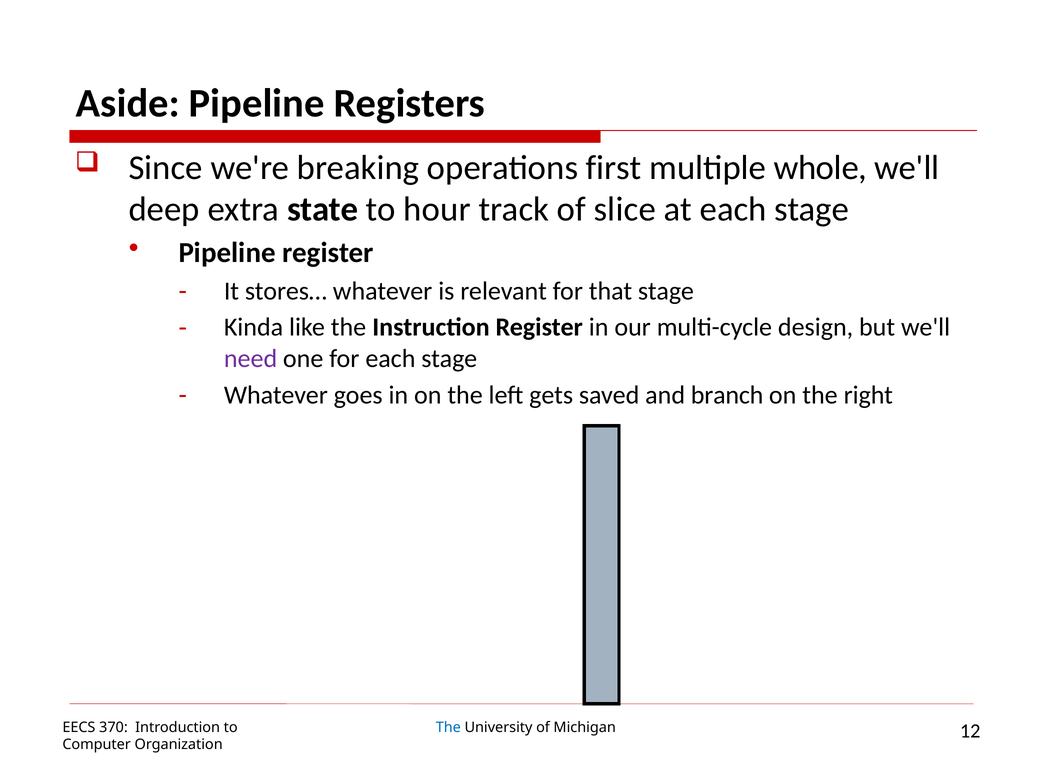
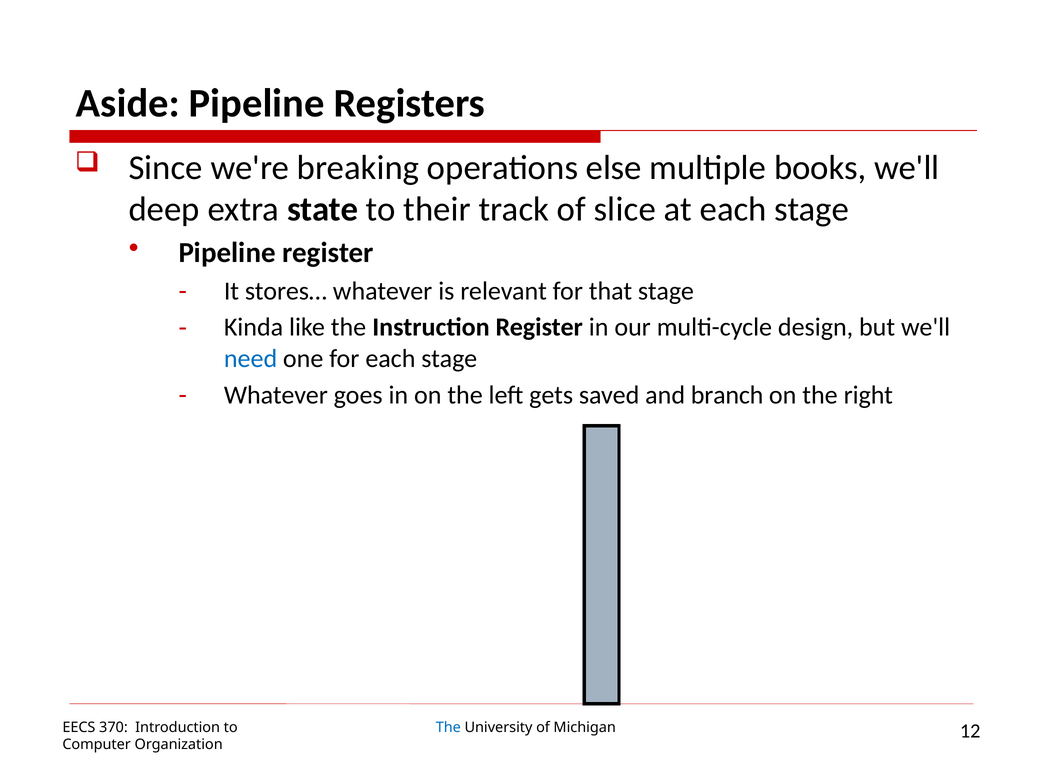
first: first -> else
whole: whole -> books
hour: hour -> their
need colour: purple -> blue
